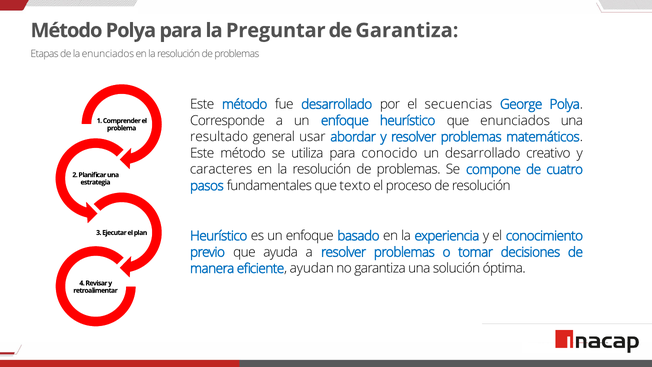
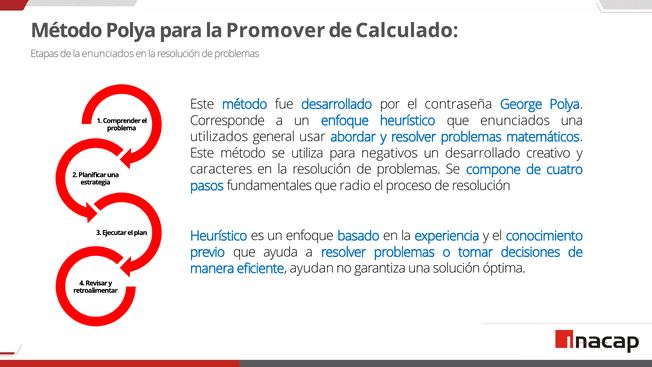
Preguntar: Preguntar -> Promover
de Garantiza: Garantiza -> Calculado
secuencias: secuencias -> contraseña
resultado: resultado -> utilizados
conocido: conocido -> negativos
texto: texto -> radio
